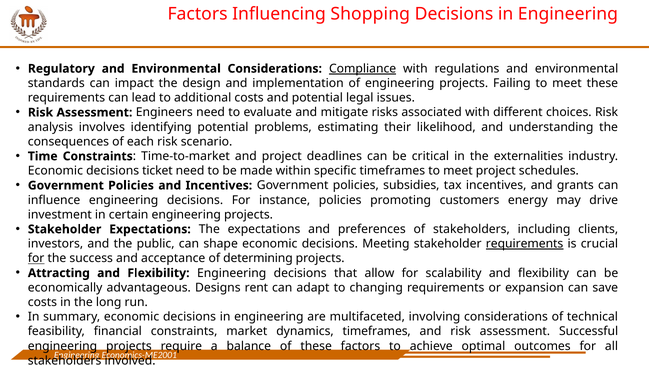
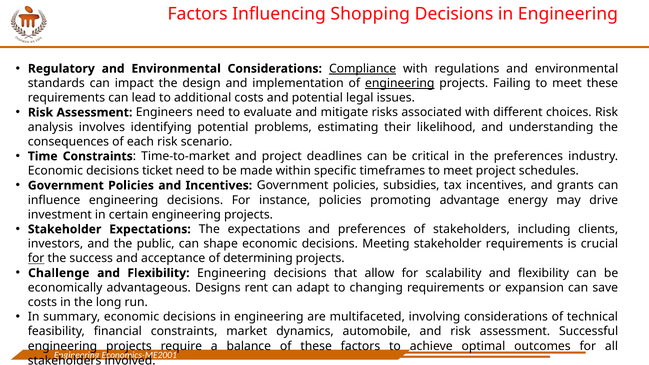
engineering at (400, 83) underline: none -> present
the externalities: externalities -> preferences
customers: customers -> advantage
requirements at (525, 244) underline: present -> none
Attracting: Attracting -> Challenge
dynamics timeframes: timeframes -> automobile
